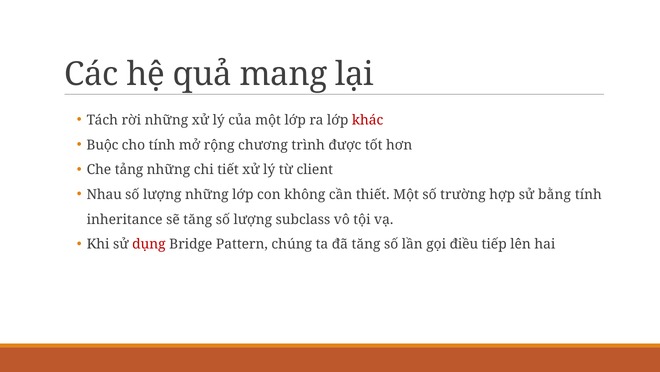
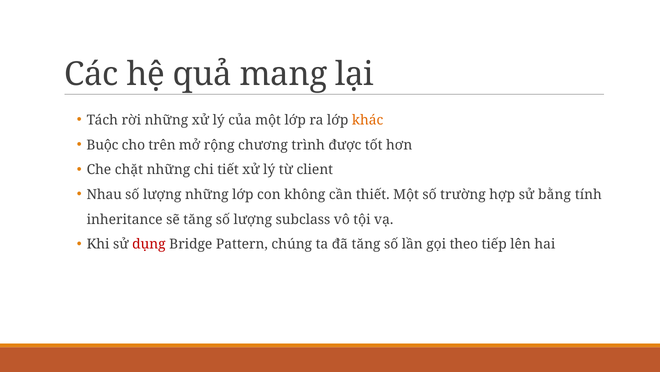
khác colour: red -> orange
cho tính: tính -> trên
tảng: tảng -> chặt
điều: điều -> theo
